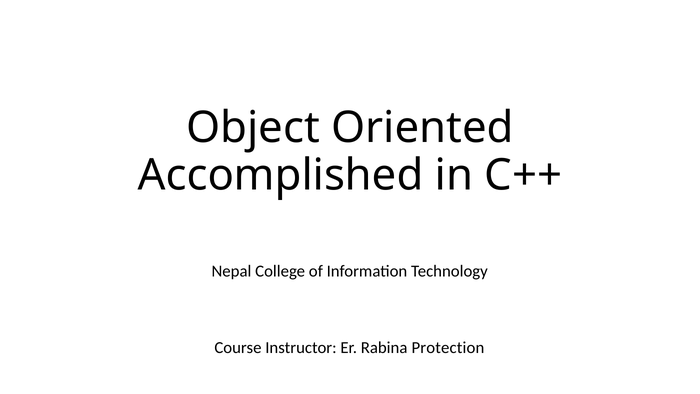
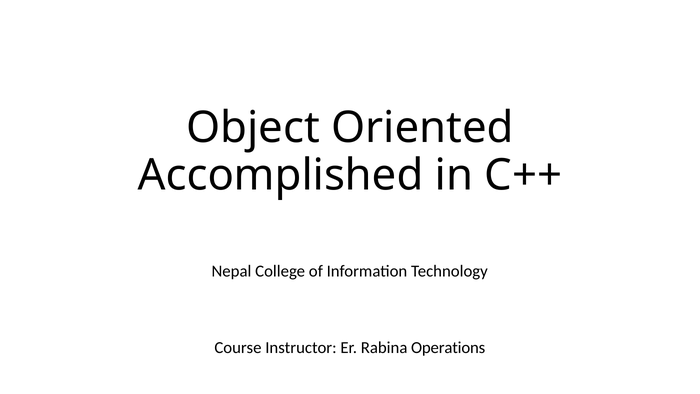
Protection: Protection -> Operations
